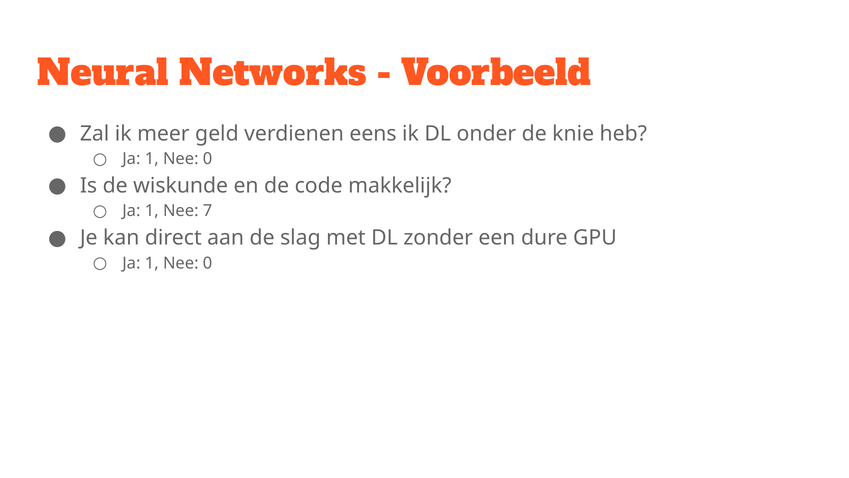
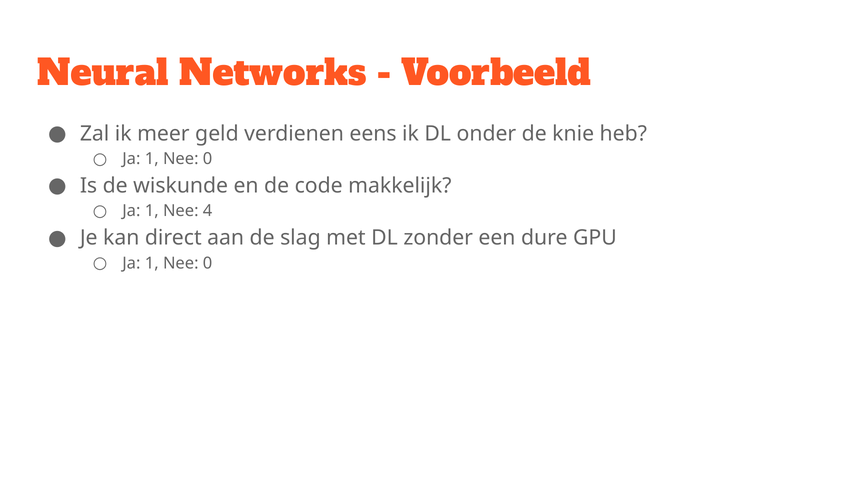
7: 7 -> 4
